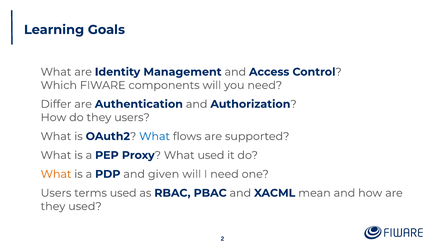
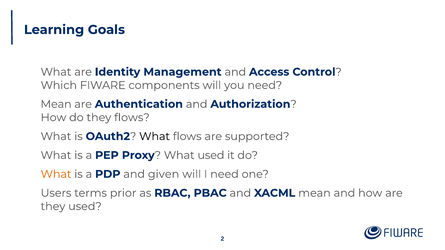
Differ at (56, 104): Differ -> Mean
they users: users -> flows
What at (155, 137) colour: blue -> black
terms used: used -> prior
